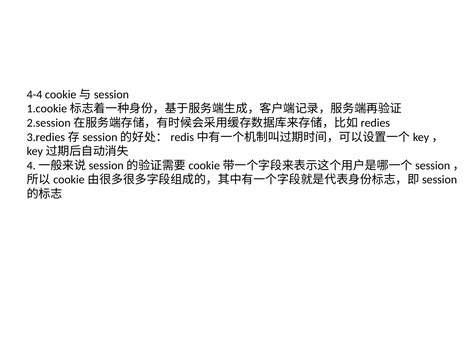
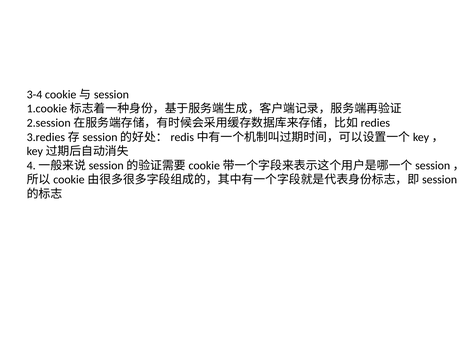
4-4: 4-4 -> 3-4
